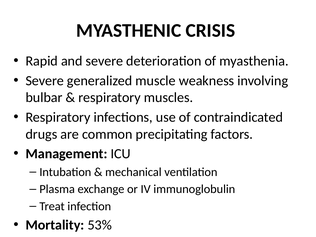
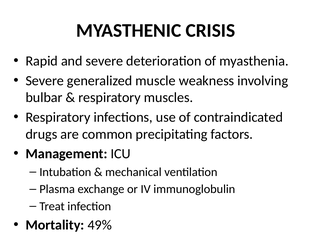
53%: 53% -> 49%
